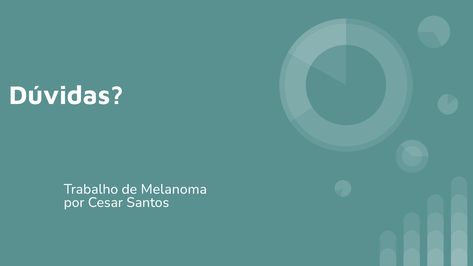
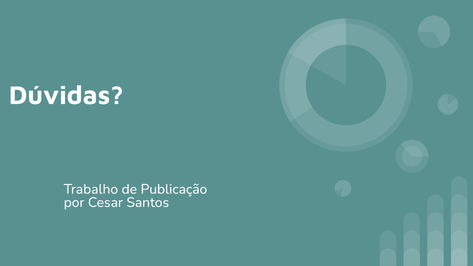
Melanoma: Melanoma -> Publicação
